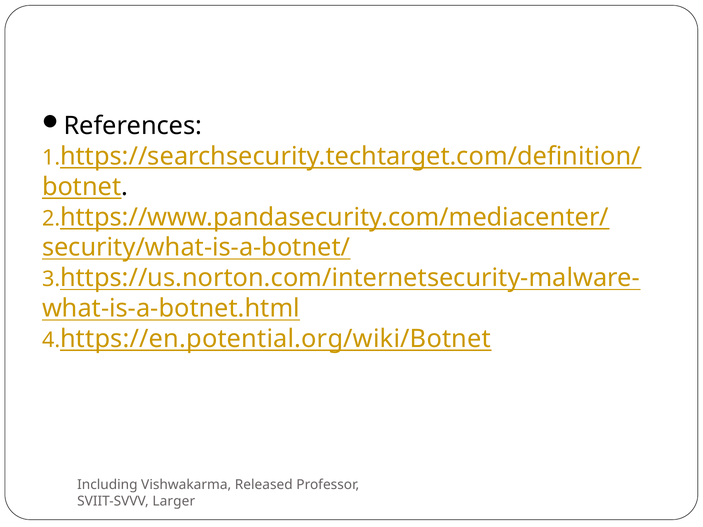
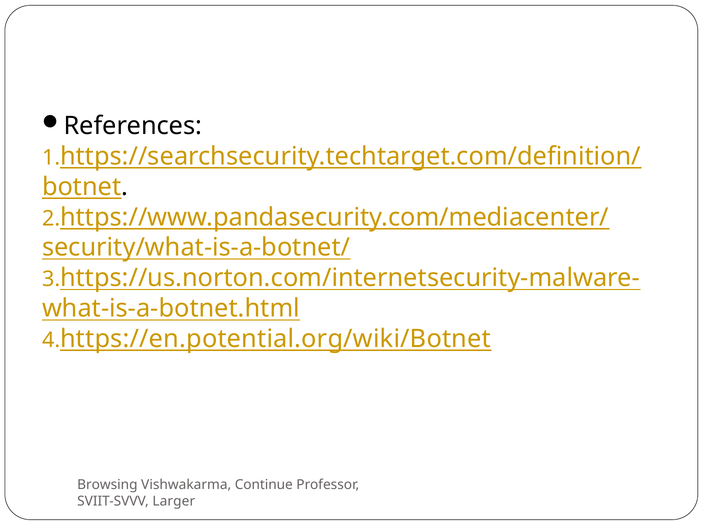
Including: Including -> Browsing
Released: Released -> Continue
